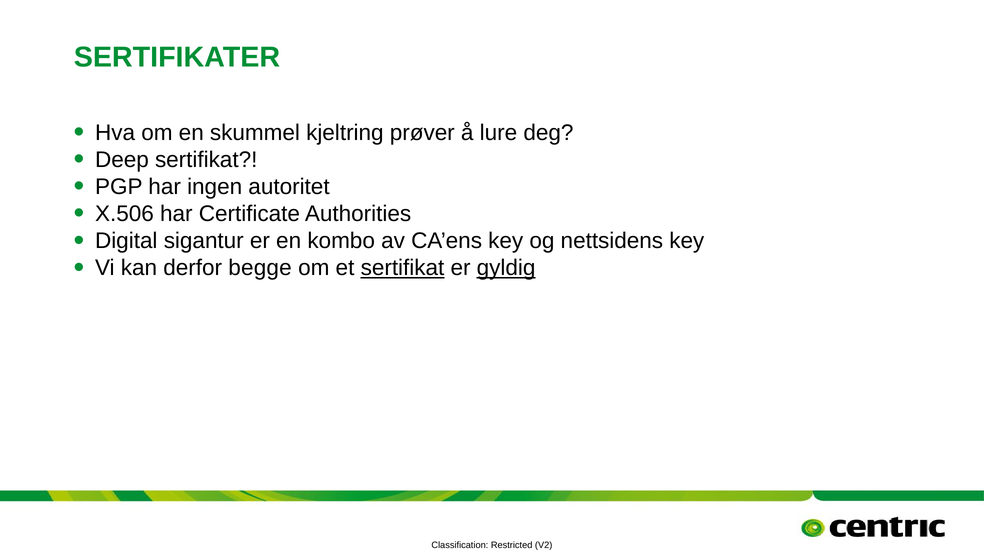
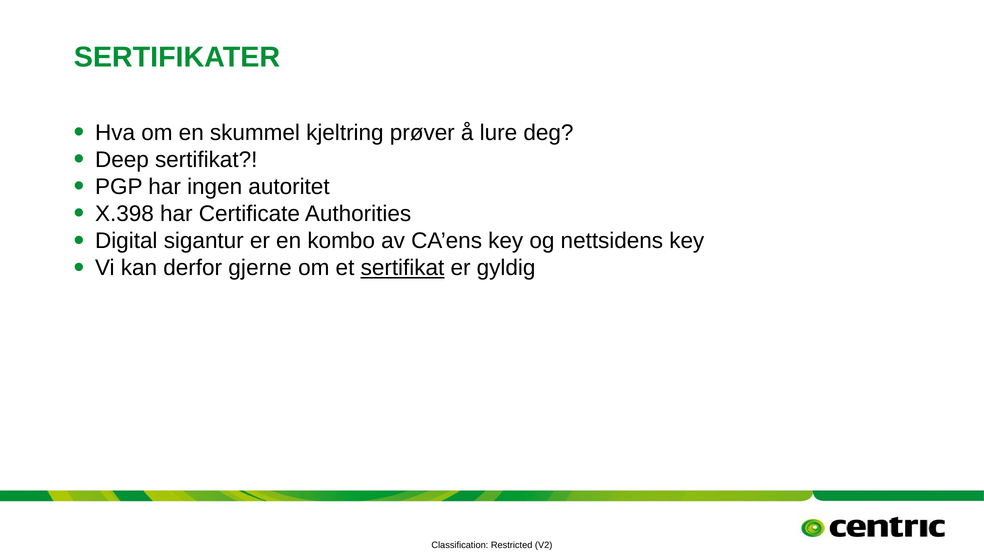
X.506: X.506 -> X.398
begge: begge -> gjerne
gyldig underline: present -> none
